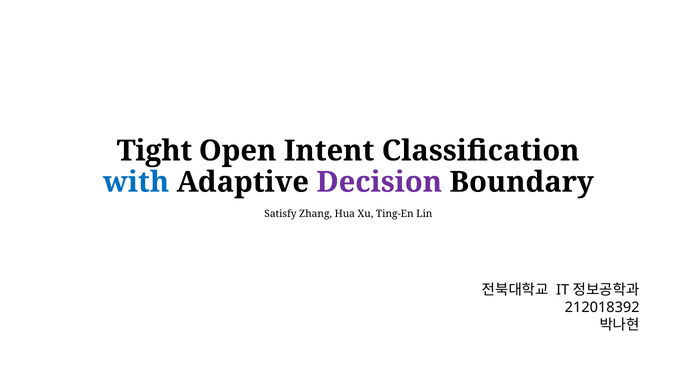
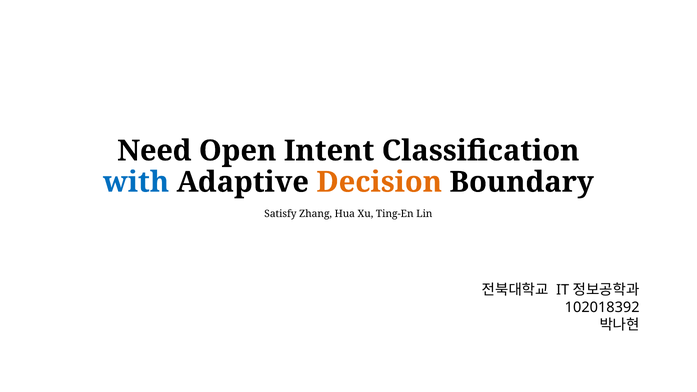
Tight: Tight -> Need
Decision colour: purple -> orange
212018392: 212018392 -> 102018392
